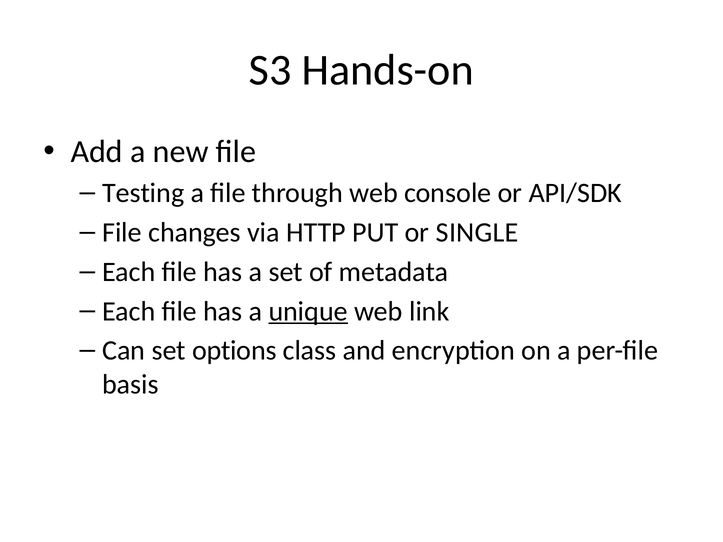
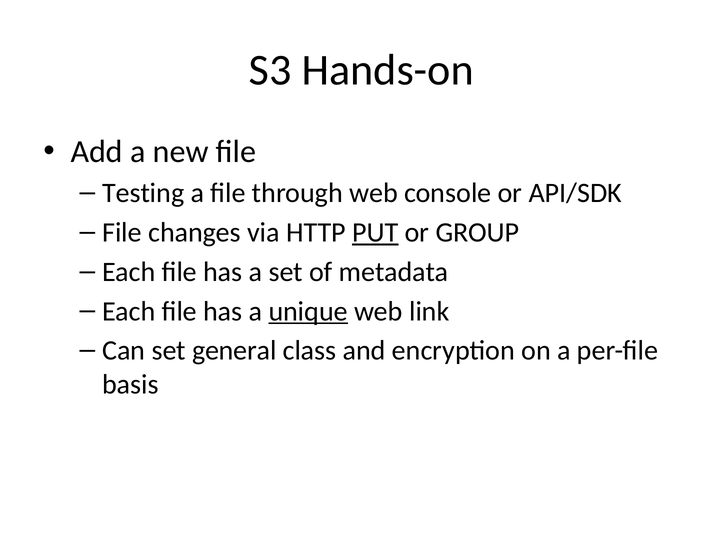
PUT underline: none -> present
SINGLE: SINGLE -> GROUP
options: options -> general
